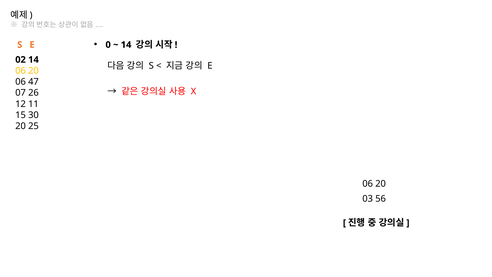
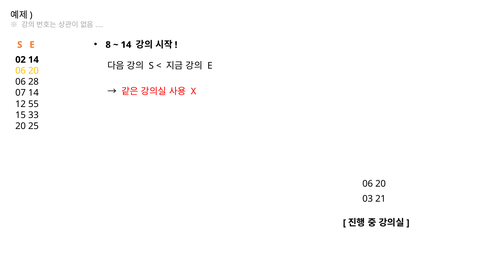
0: 0 -> 8
47: 47 -> 28
07 26: 26 -> 14
11: 11 -> 55
30: 30 -> 33
56: 56 -> 21
